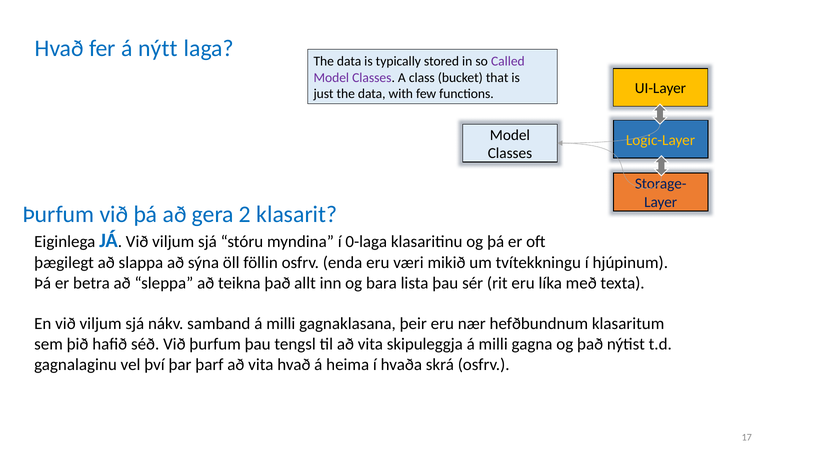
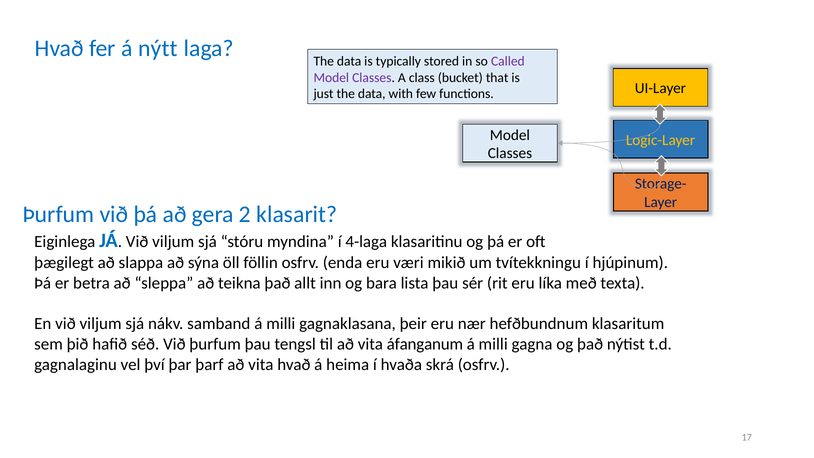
0-laga: 0-laga -> 4-laga
skipuleggja: skipuleggja -> áfanganum
